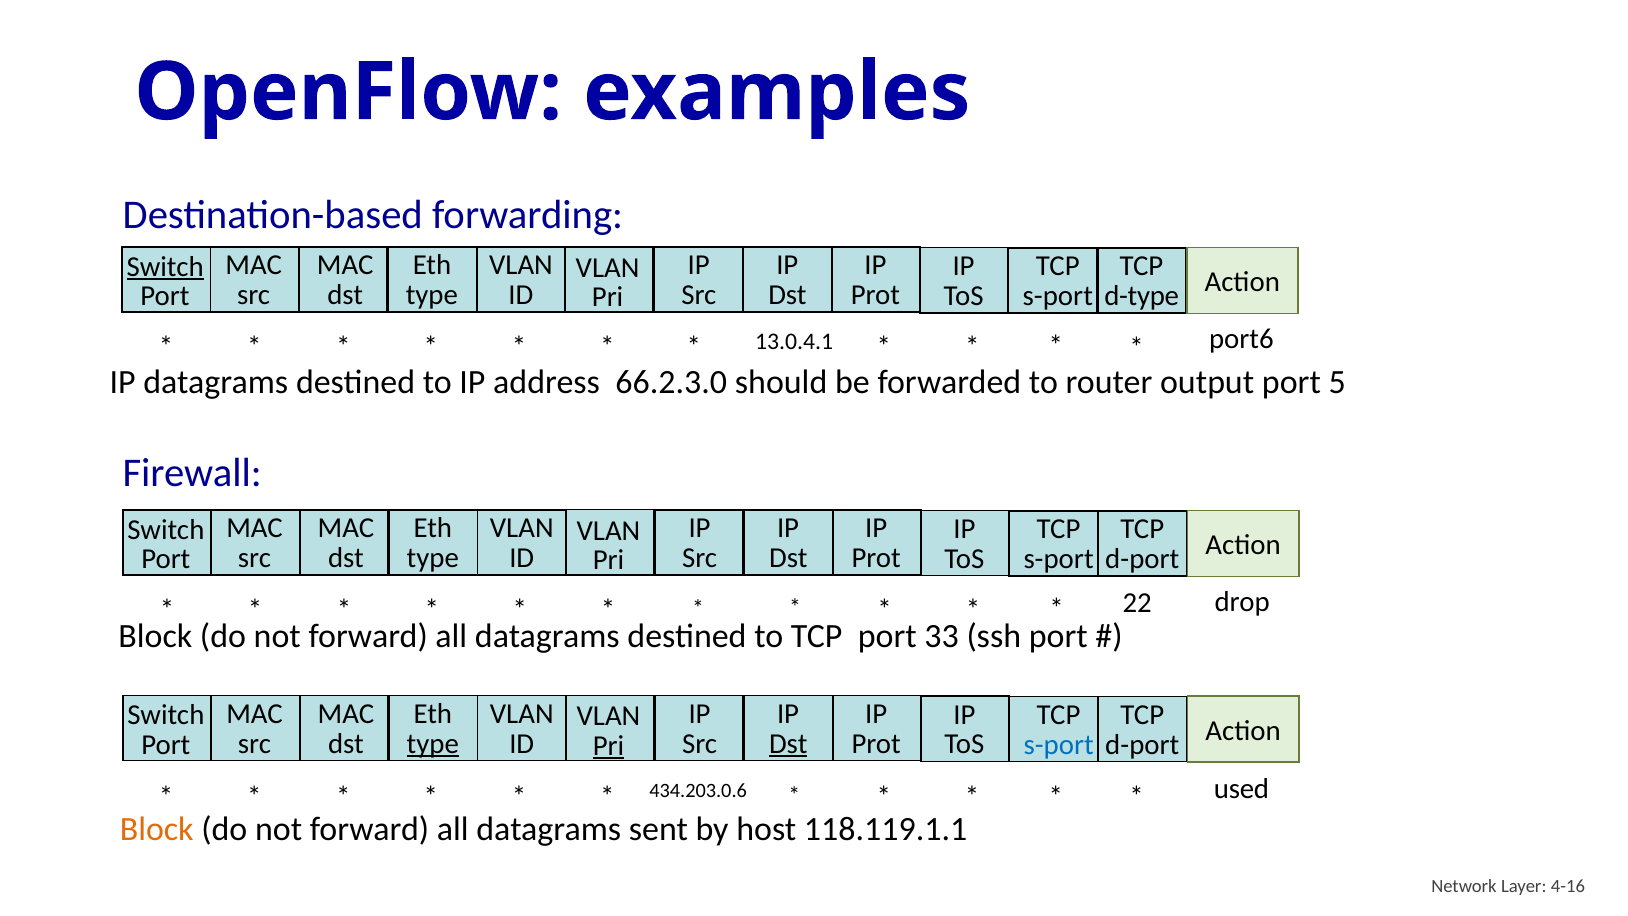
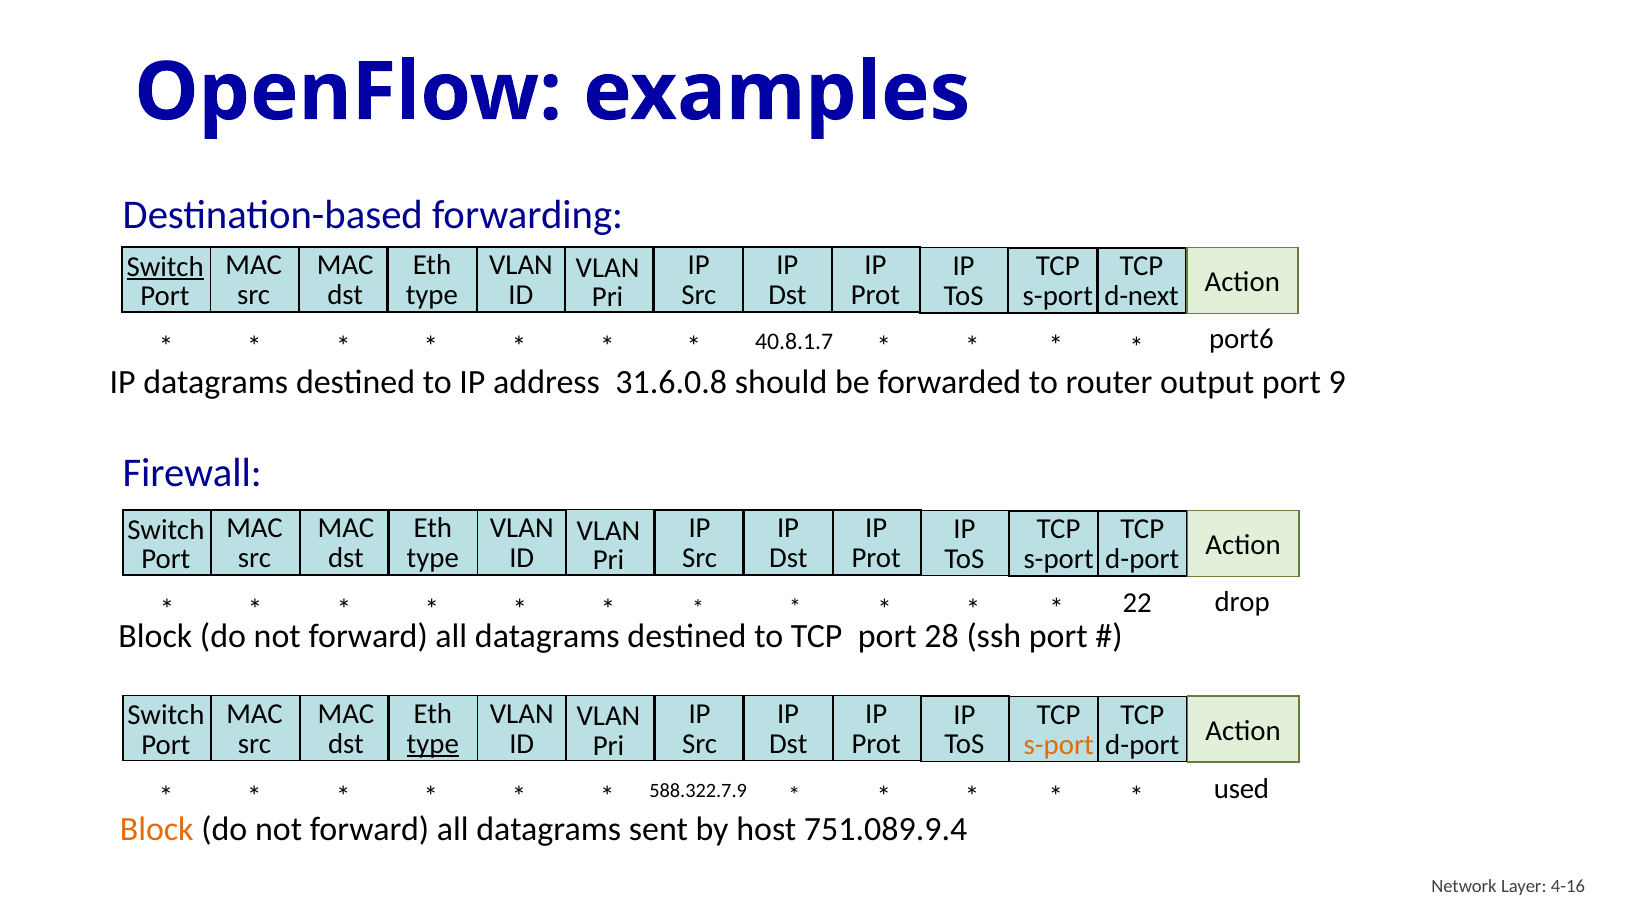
d-type: d-type -> d-next
13.0.4.1: 13.0.4.1 -> 40.8.1.7
66.2.3.0: 66.2.3.0 -> 31.6.0.8
5: 5 -> 9
33: 33 -> 28
Dst at (788, 743) underline: present -> none
s-port at (1059, 744) colour: blue -> orange
Pri at (608, 746) underline: present -> none
434.203.0.6: 434.203.0.6 -> 588.322.7.9
118.119.1.1: 118.119.1.1 -> 751.089.9.4
